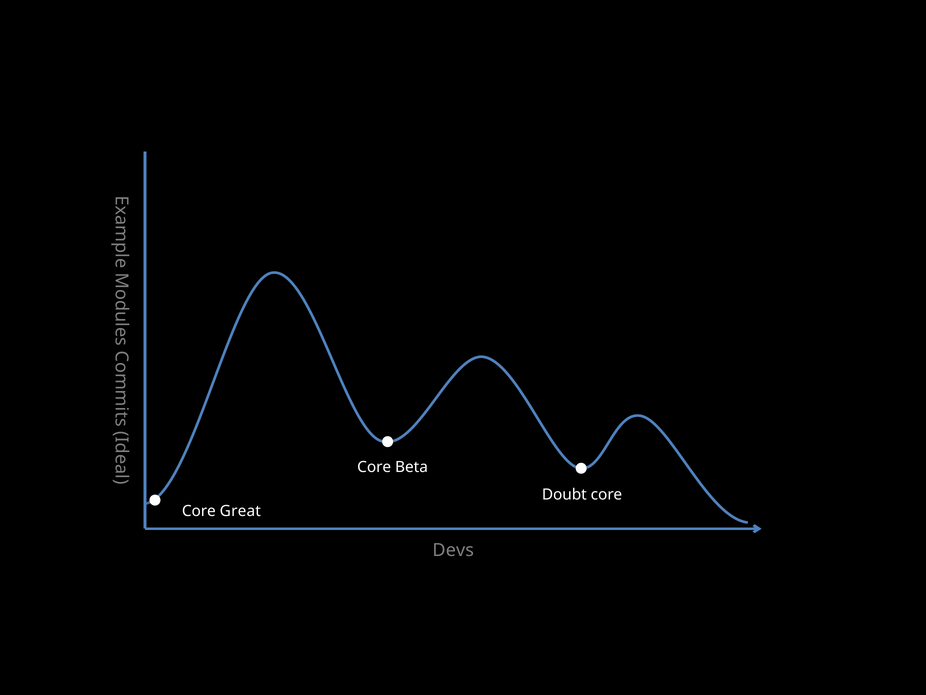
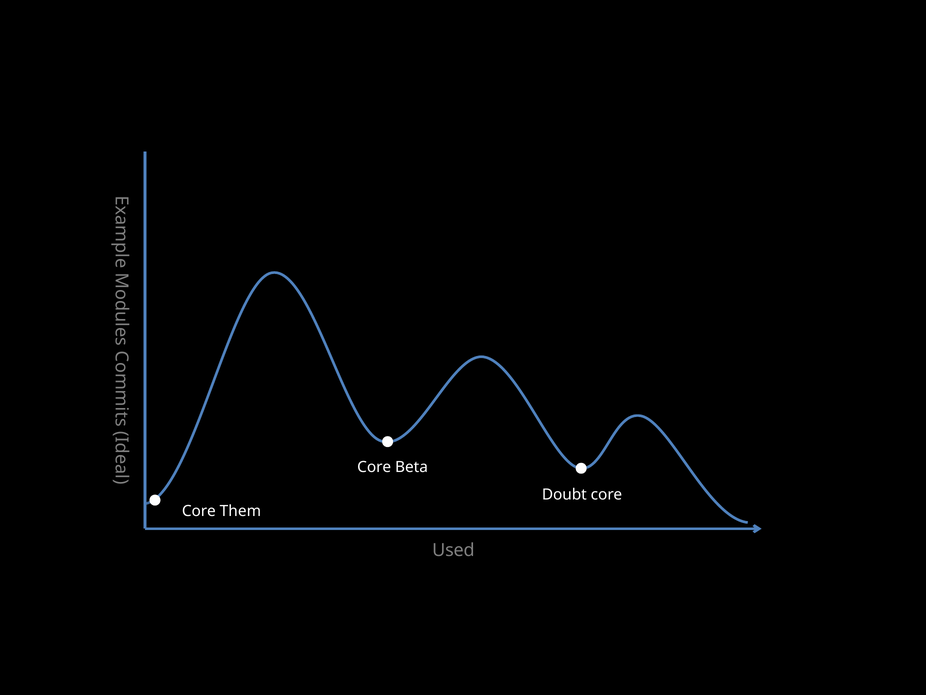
Great: Great -> Them
Devs: Devs -> Used
